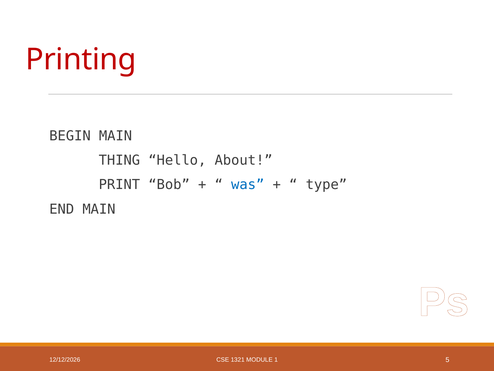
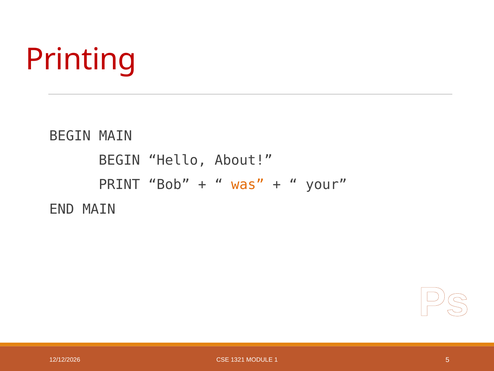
THING at (119, 160): THING -> BEGIN
was colour: blue -> orange
type: type -> your
